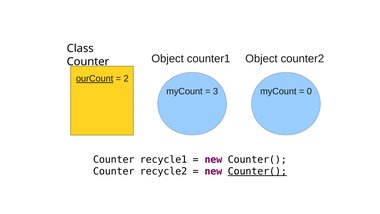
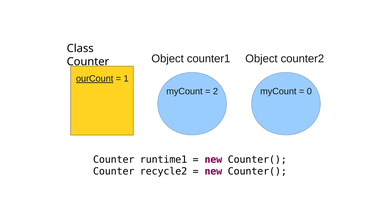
2: 2 -> 1
3: 3 -> 2
recycle1: recycle1 -> runtime1
Counter( at (257, 171) underline: present -> none
